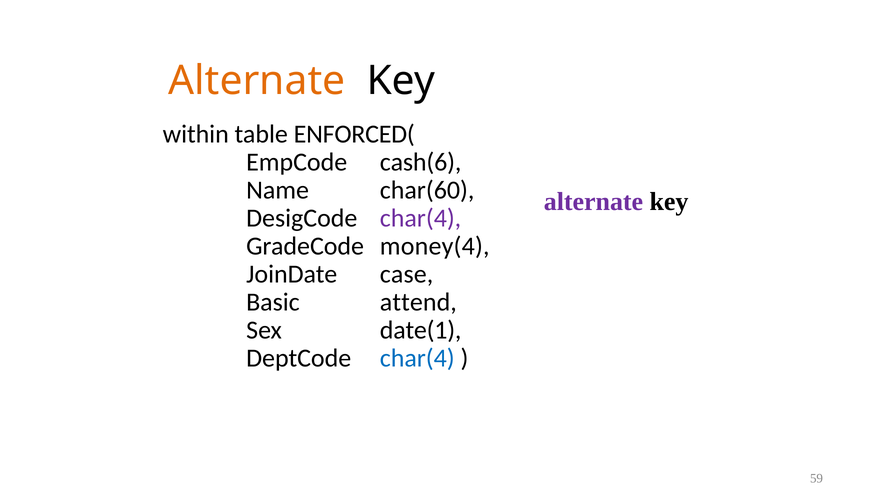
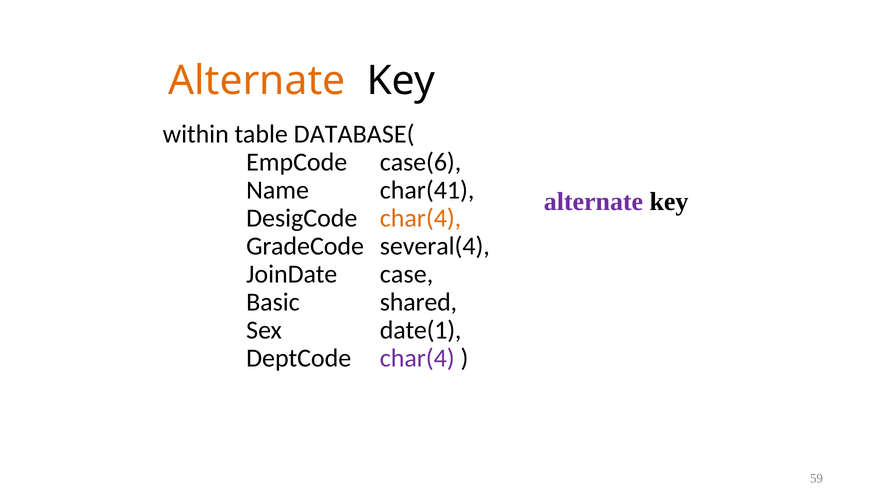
ENFORCED(: ENFORCED( -> DATABASE(
cash(6: cash(6 -> case(6
char(60: char(60 -> char(41
char(4 at (421, 218) colour: purple -> orange
money(4: money(4 -> several(4
attend: attend -> shared
char(4 at (417, 358) colour: blue -> purple
